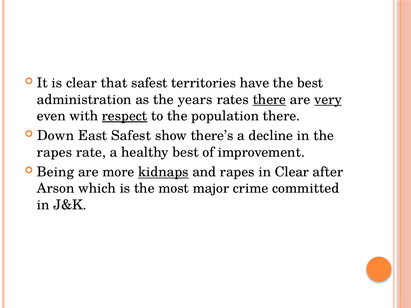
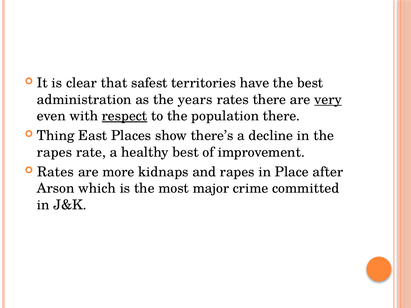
there at (269, 100) underline: present -> none
Down: Down -> Thing
East Safest: Safest -> Places
Being at (56, 172): Being -> Rates
kidnaps underline: present -> none
in Clear: Clear -> Place
